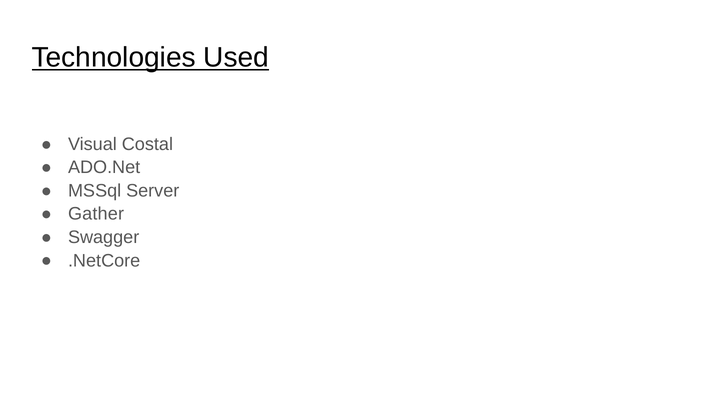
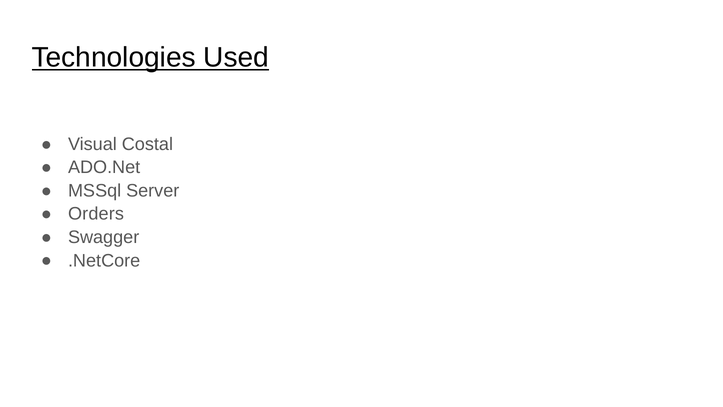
Gather: Gather -> Orders
